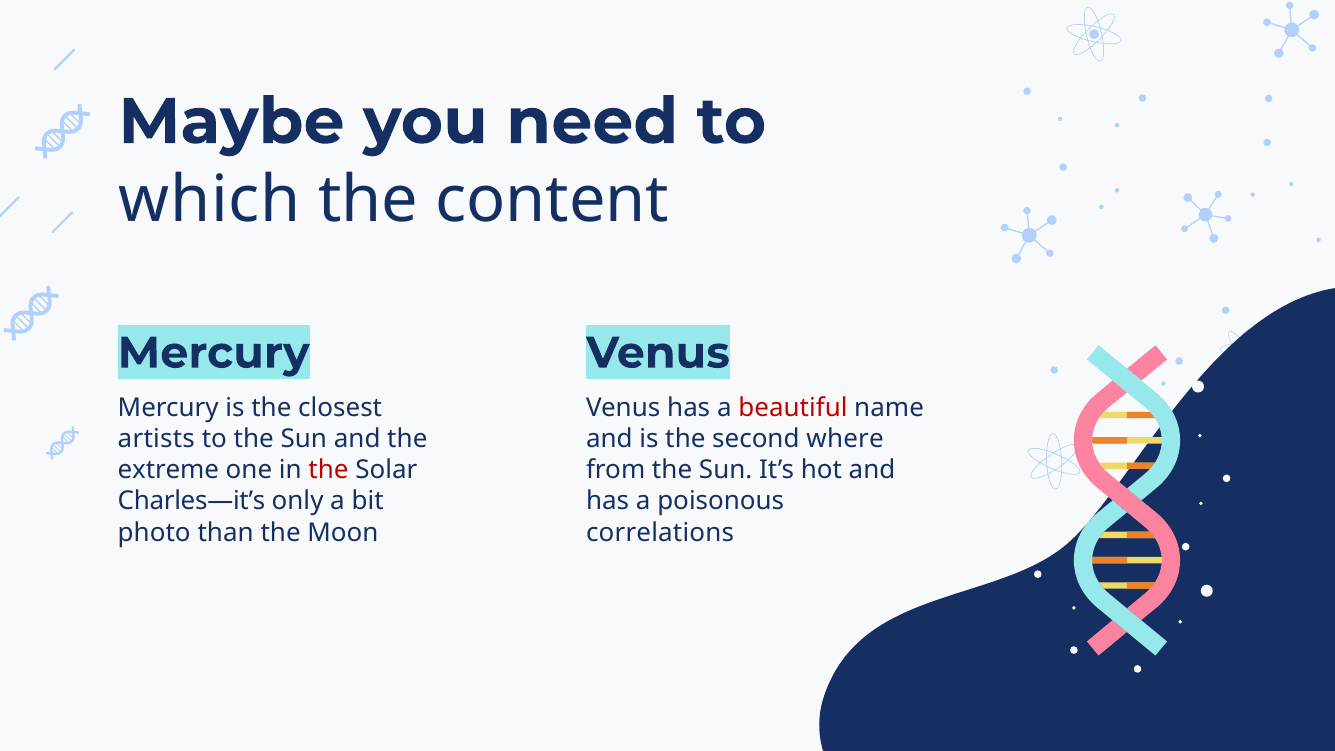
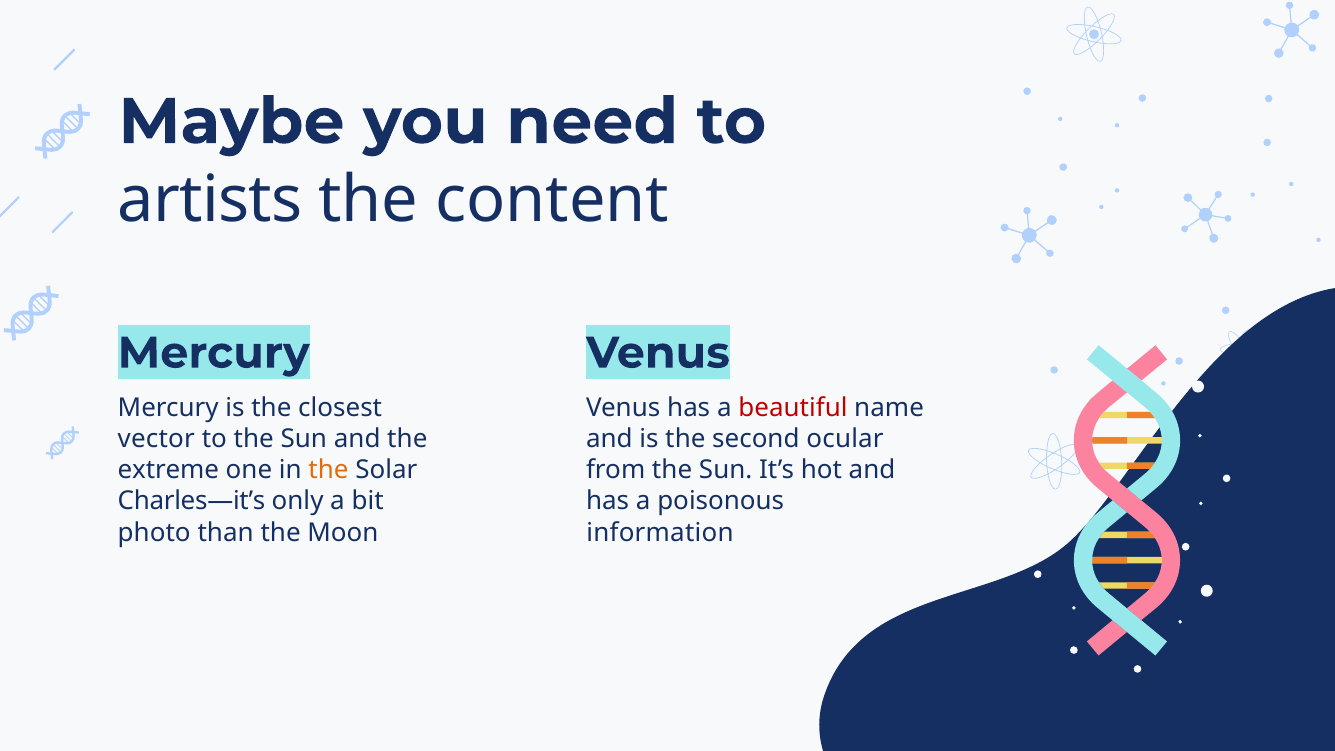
which: which -> artists
artists: artists -> vector
where: where -> ocular
the at (329, 470) colour: red -> orange
correlations: correlations -> information
